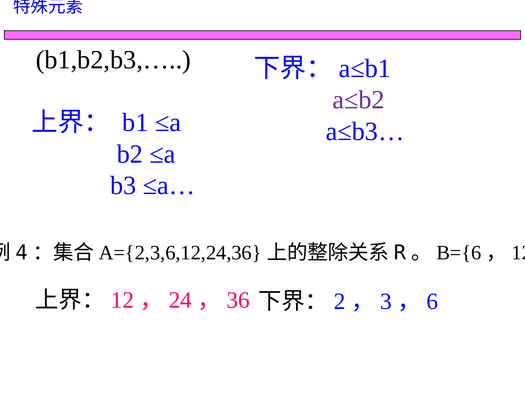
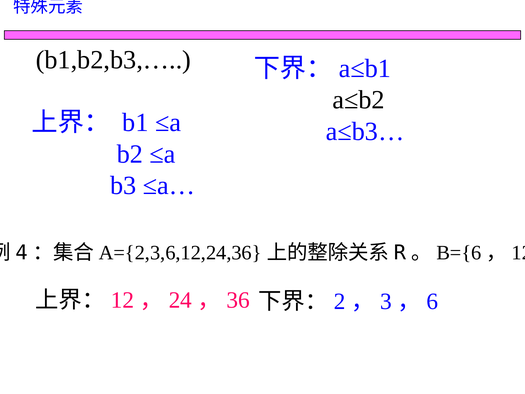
a≤b2 colour: purple -> black
